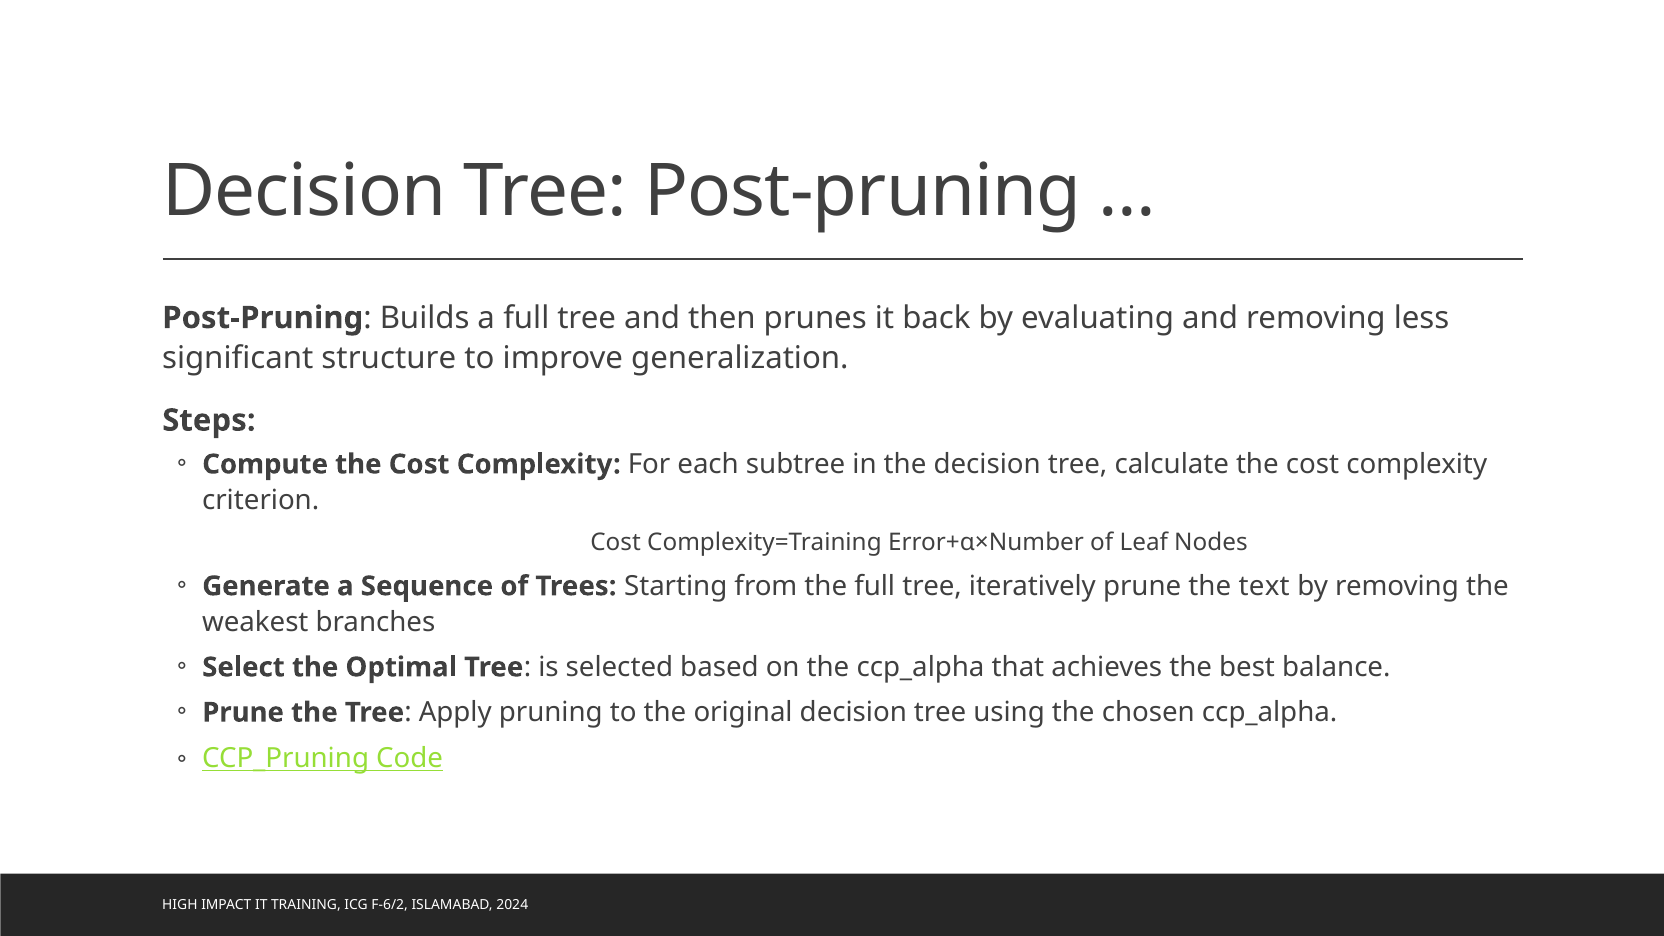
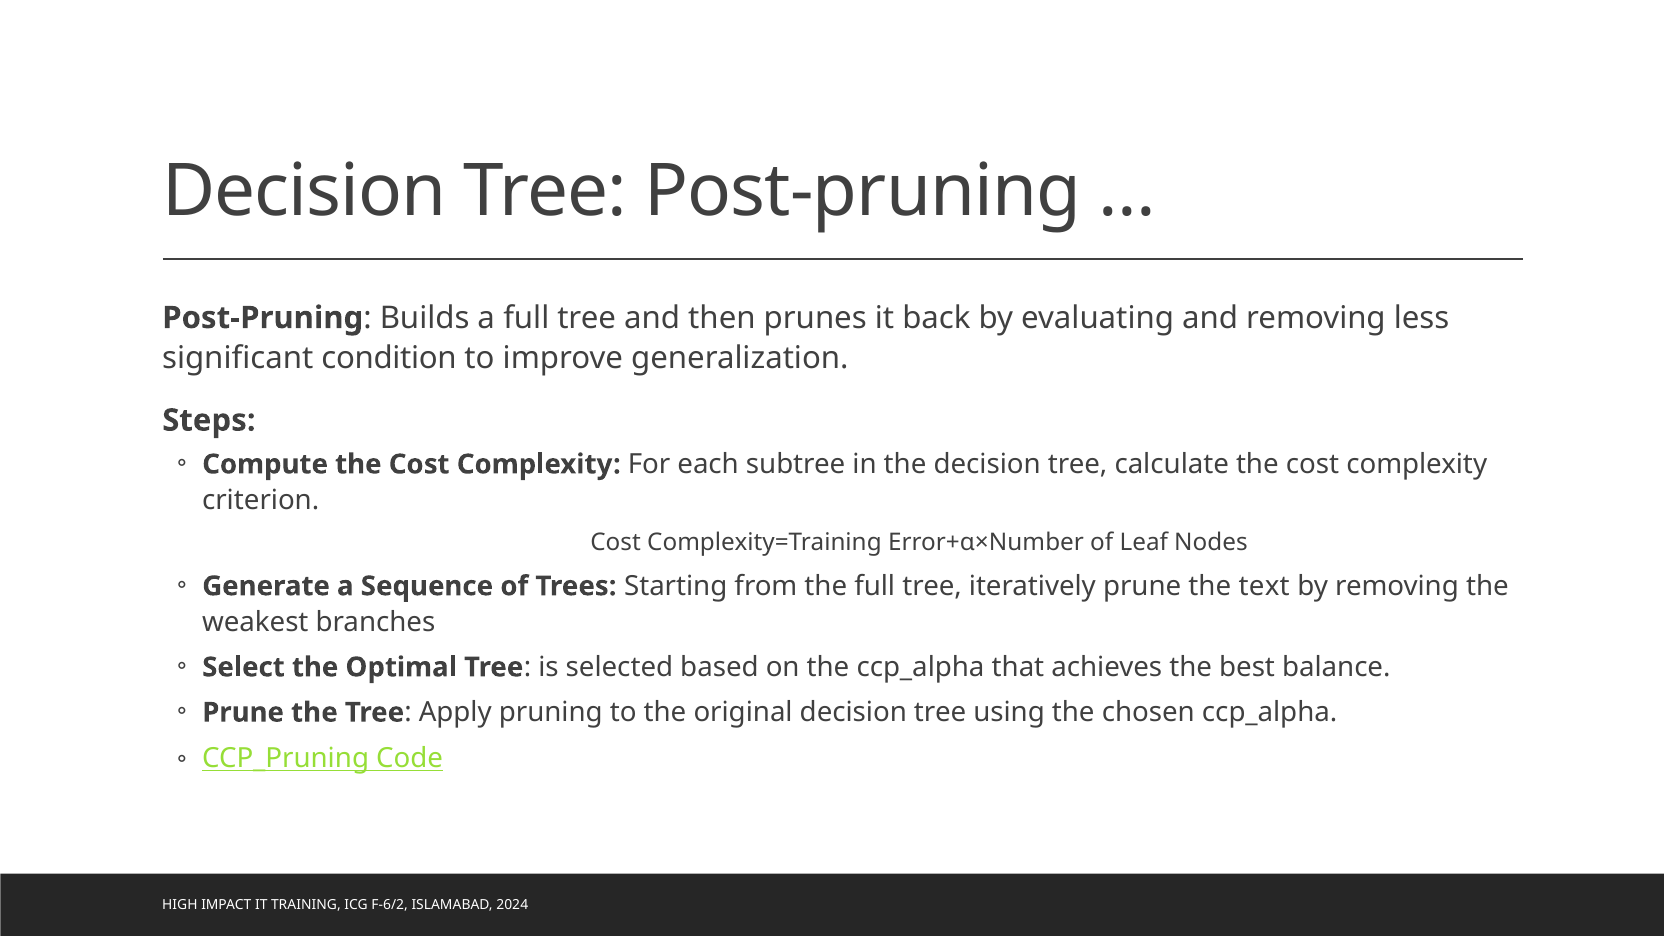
structure: structure -> condition
